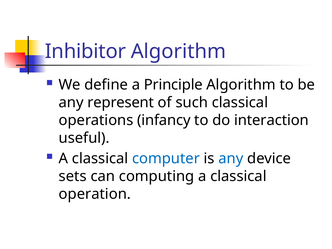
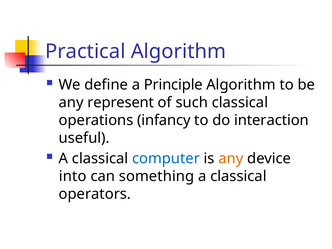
Inhibitor: Inhibitor -> Practical
any at (231, 159) colour: blue -> orange
sets: sets -> into
computing: computing -> something
operation: operation -> operators
